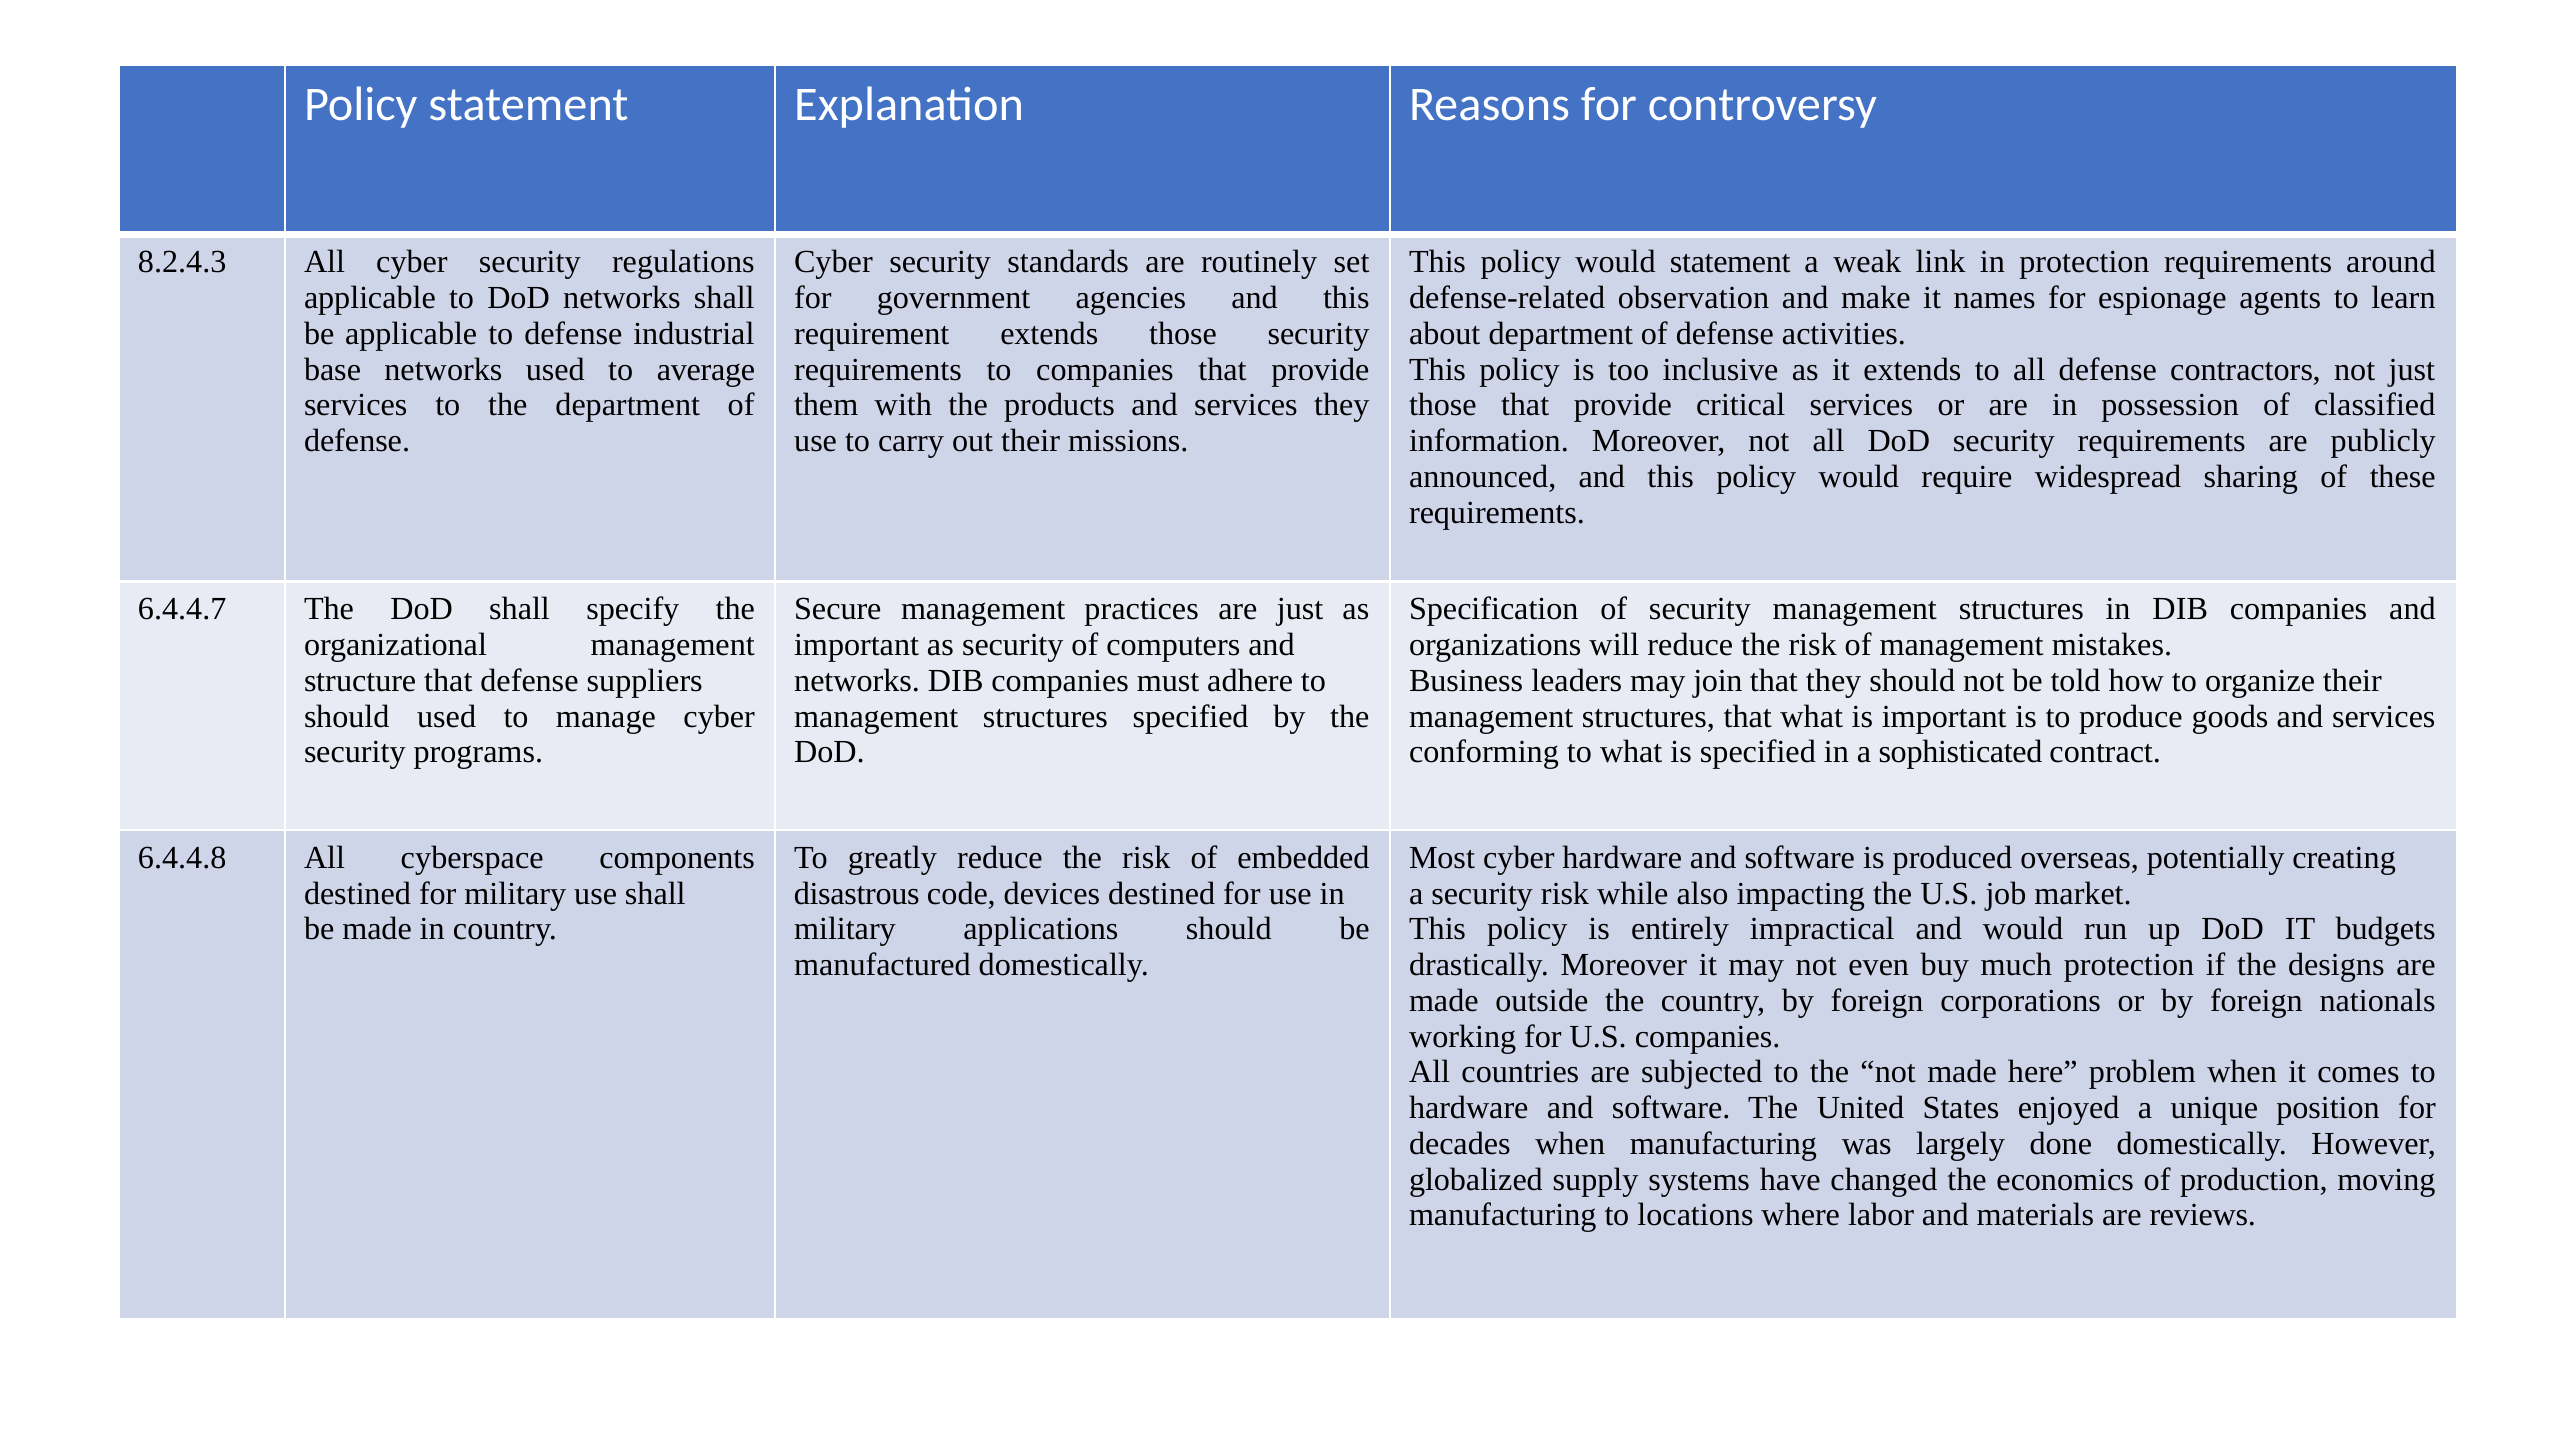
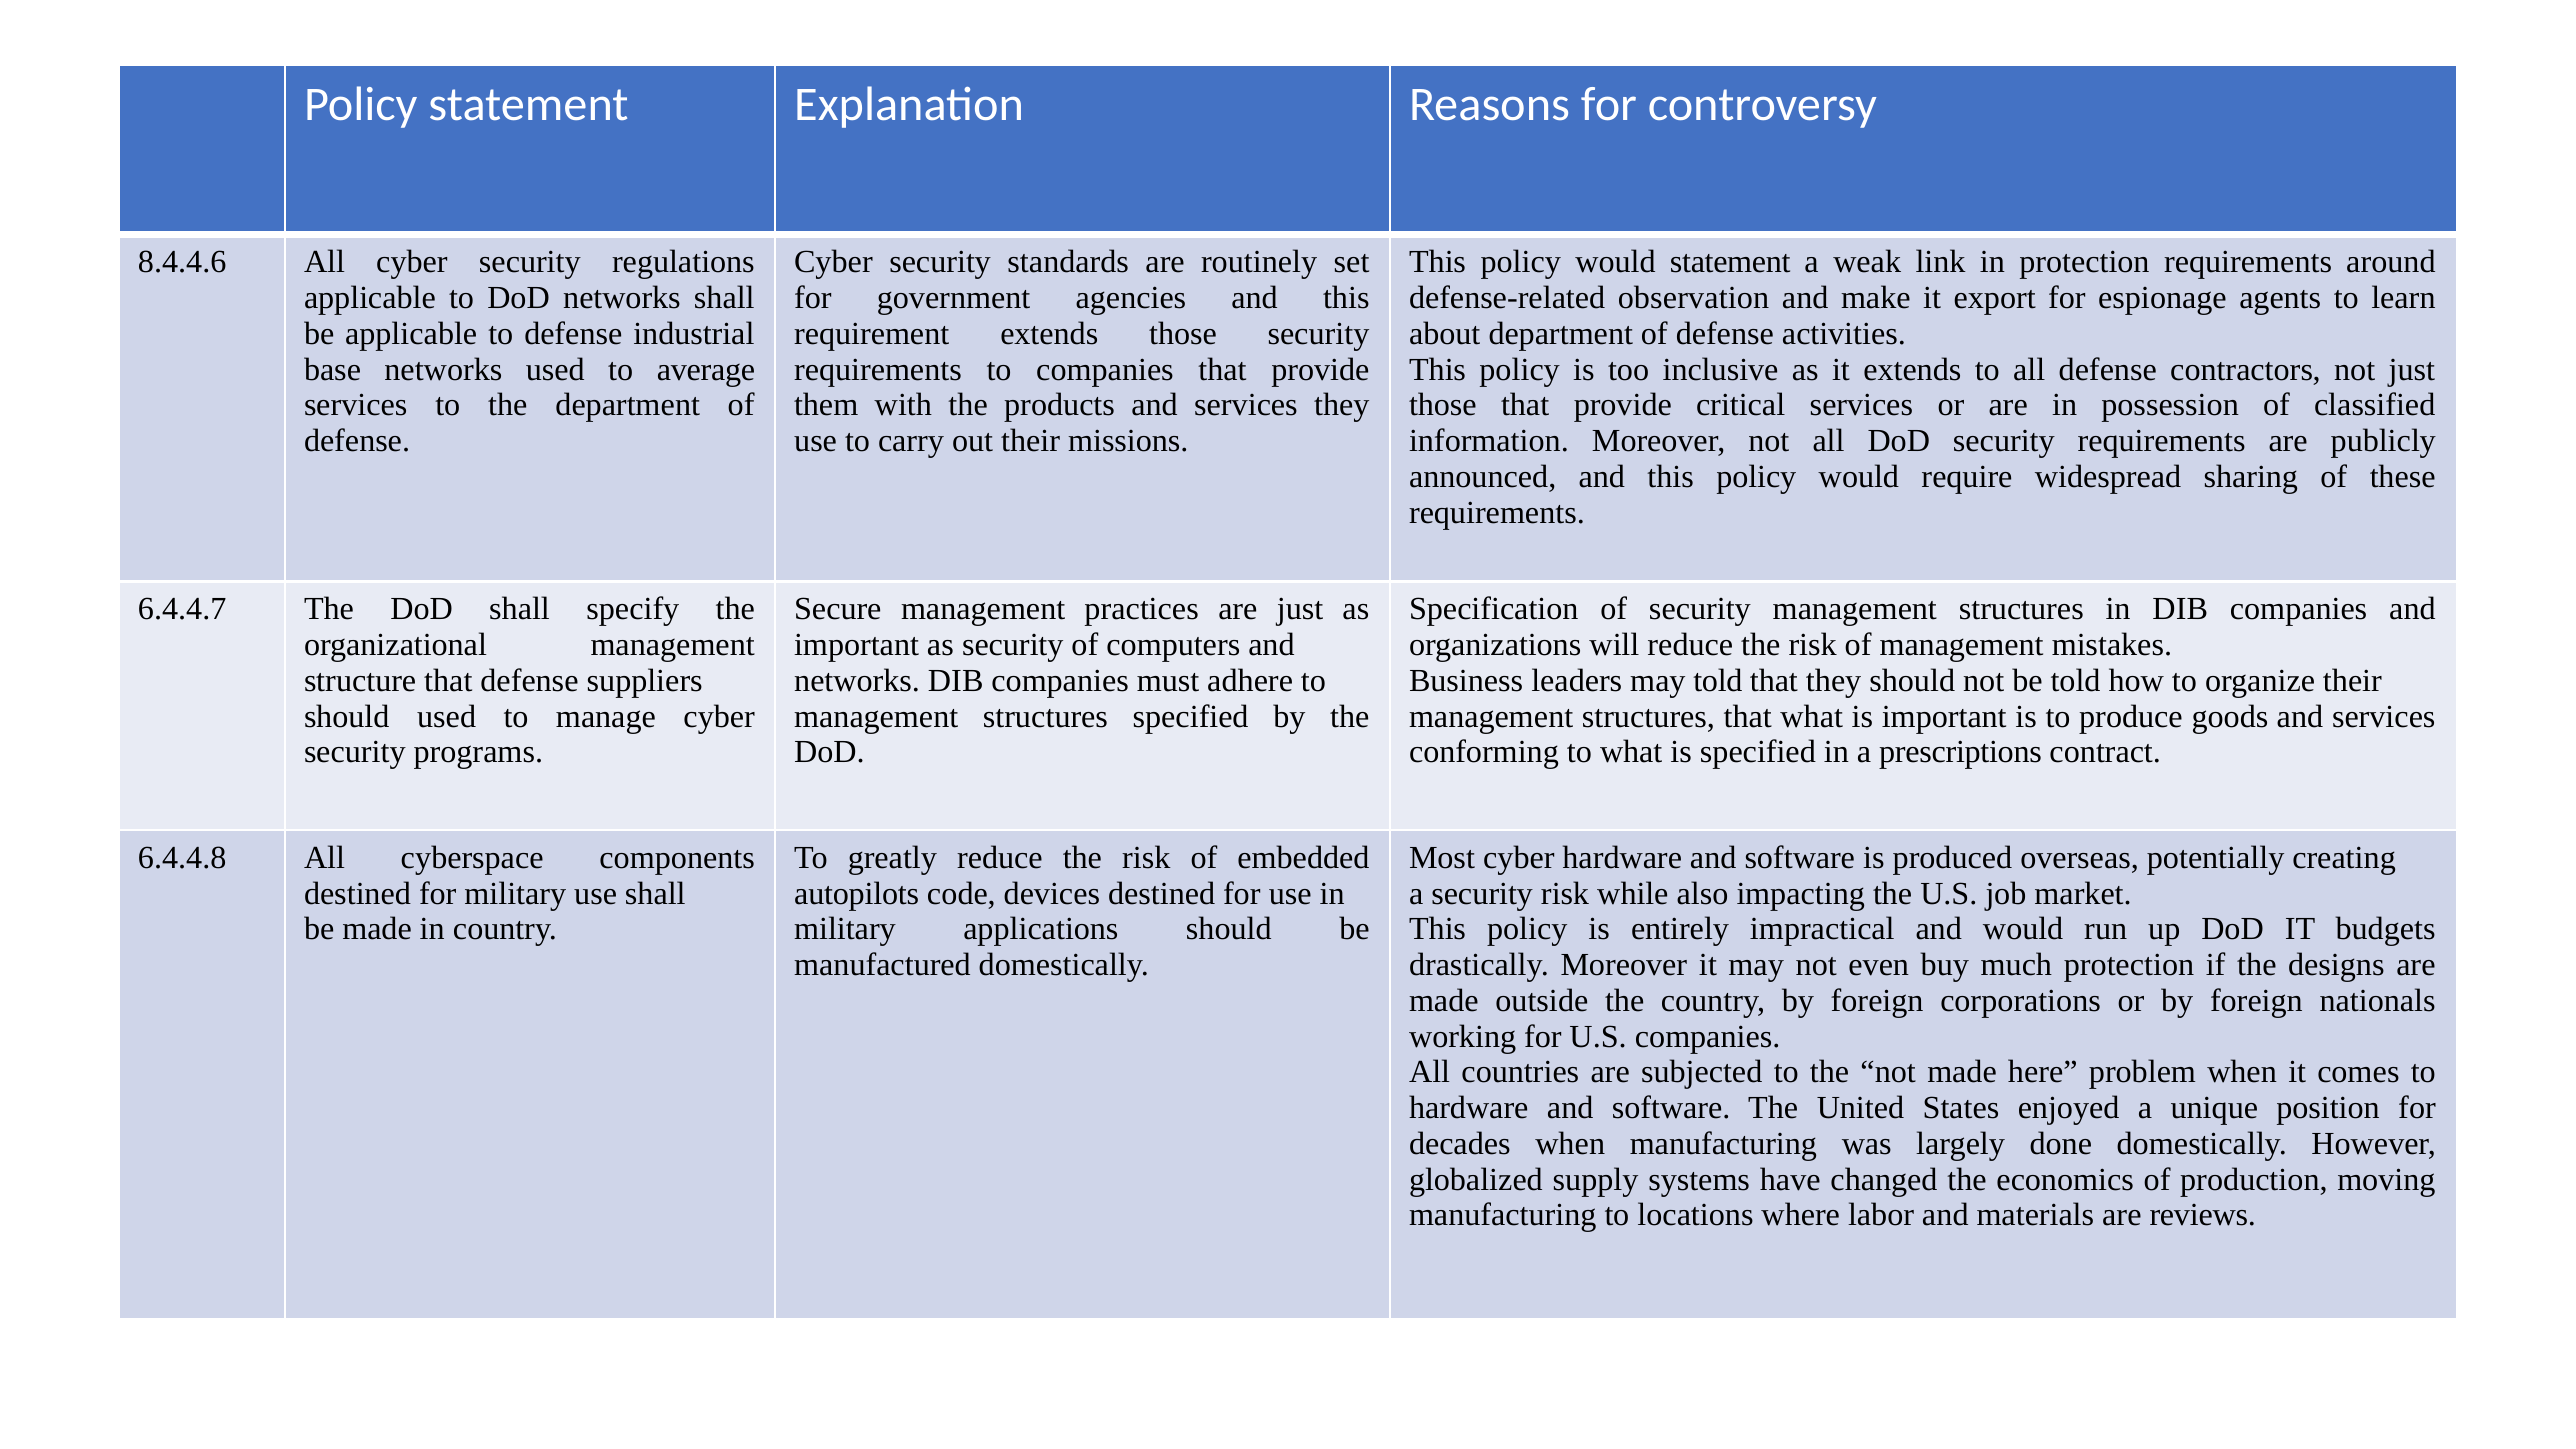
8.2.4.3: 8.2.4.3 -> 8.4.4.6
names: names -> export
may join: join -> told
sophisticated: sophisticated -> prescriptions
disastrous: disastrous -> autopilots
